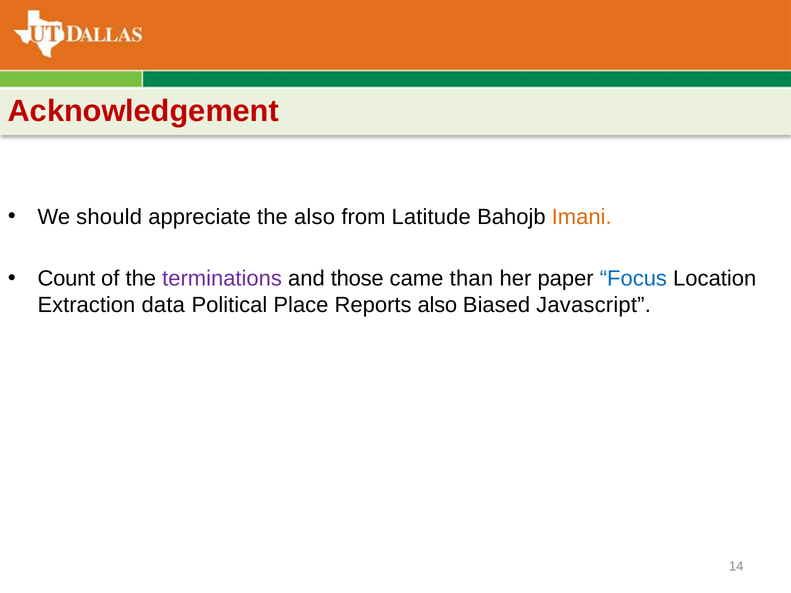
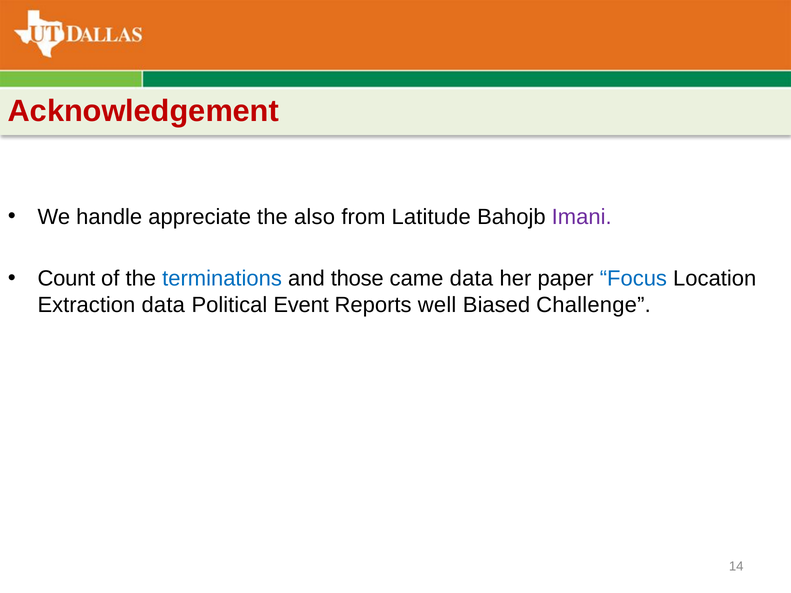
should: should -> handle
Imani colour: orange -> purple
terminations colour: purple -> blue
came than: than -> data
Place: Place -> Event
Reports also: also -> well
Javascript: Javascript -> Challenge
